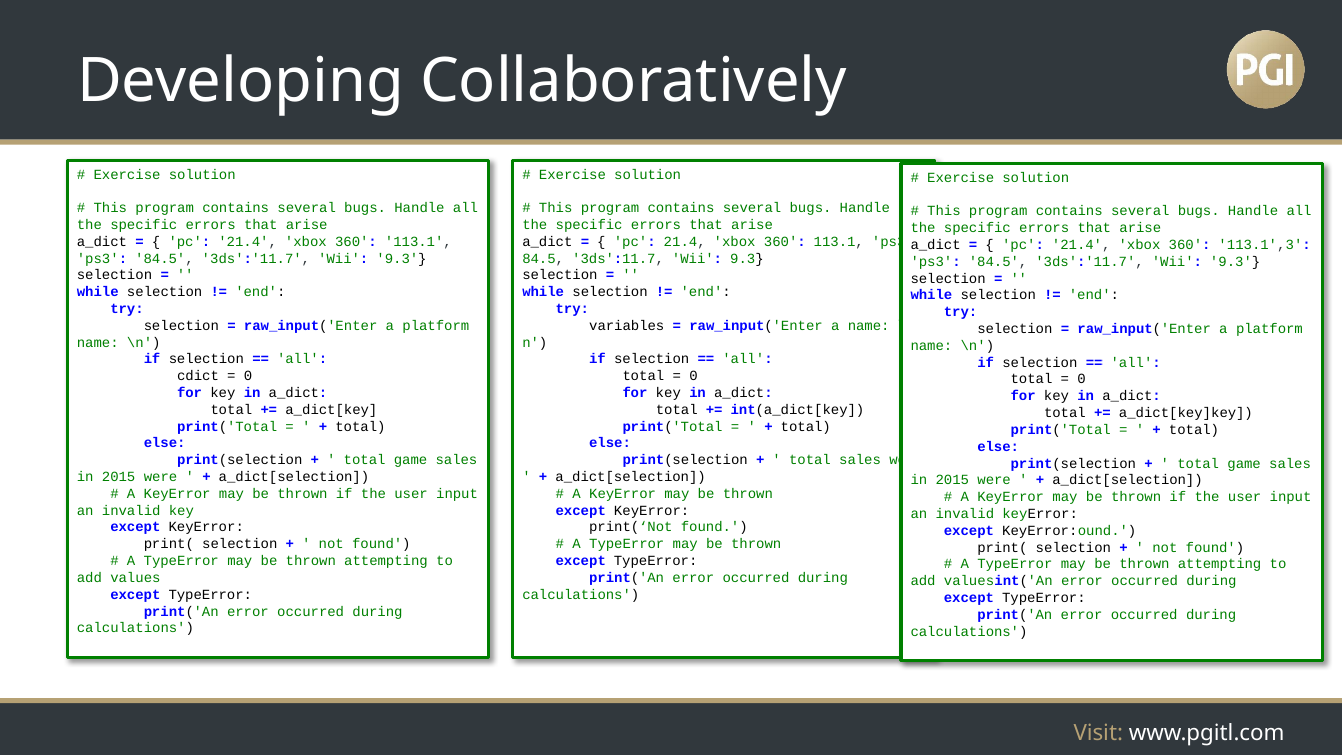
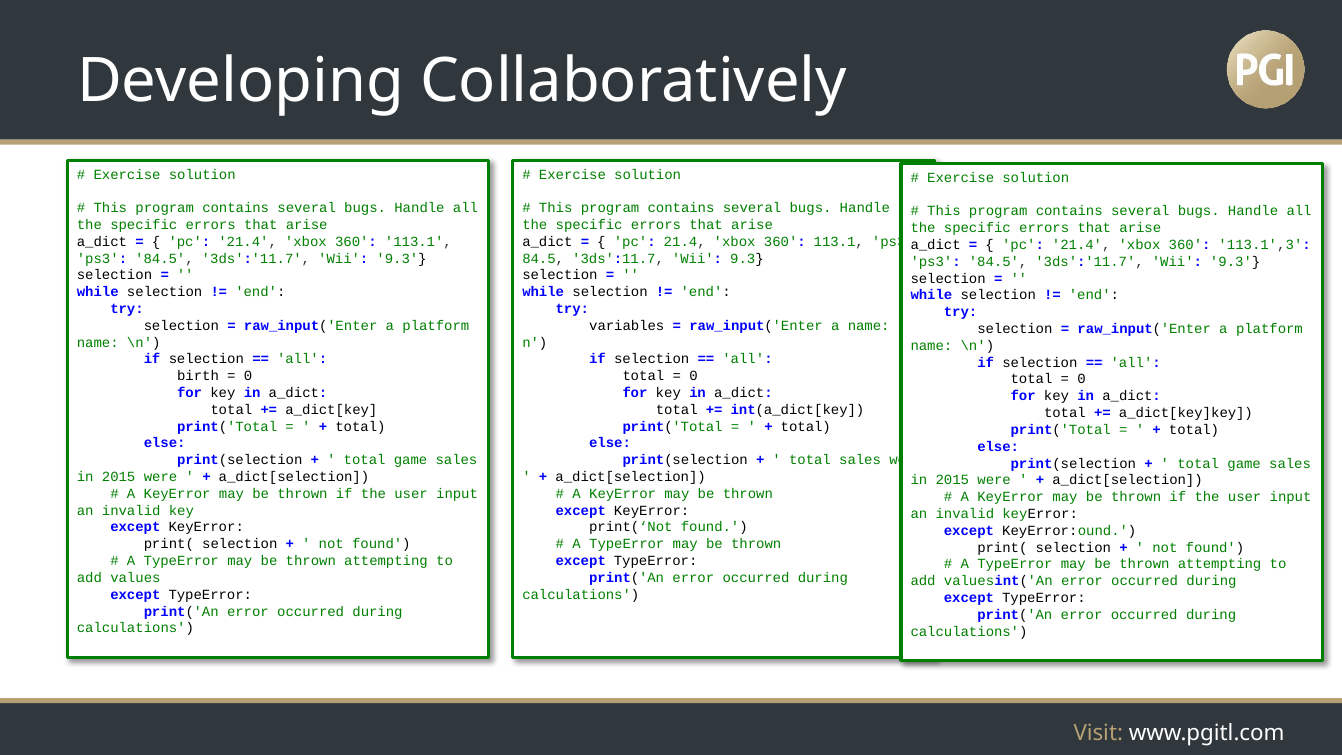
cdict: cdict -> birth
